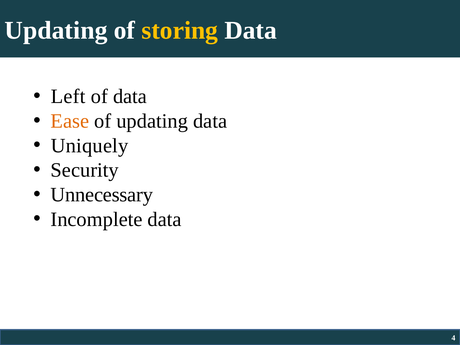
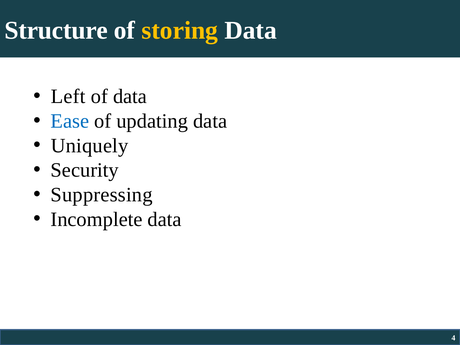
Updating at (56, 31): Updating -> Structure
Ease colour: orange -> blue
Unnecessary: Unnecessary -> Suppressing
